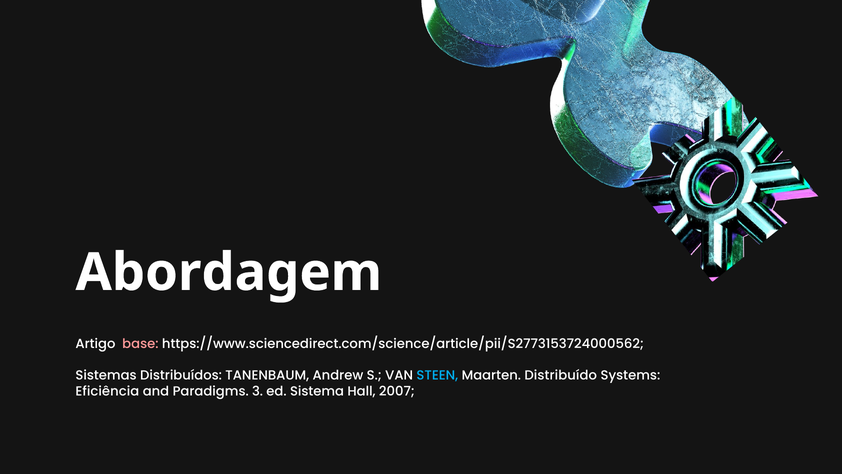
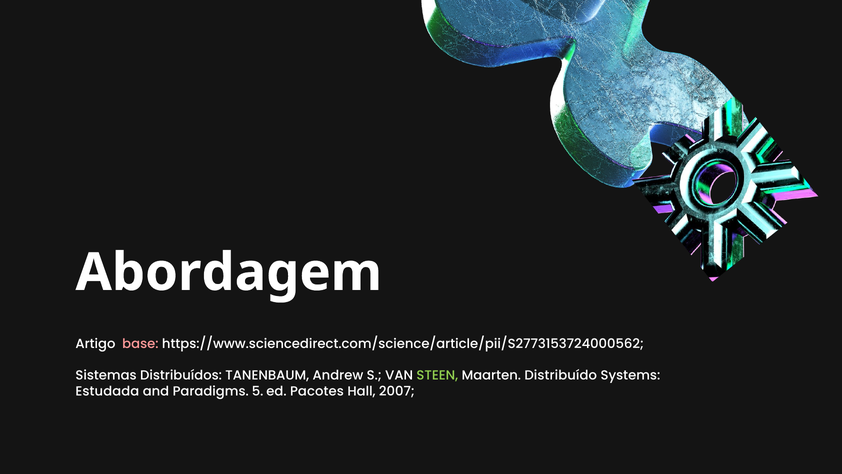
STEEN colour: light blue -> light green
Eficiência: Eficiência -> Estudada
3: 3 -> 5
Sistema: Sistema -> Pacotes
